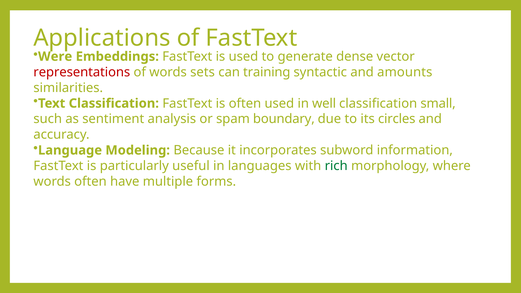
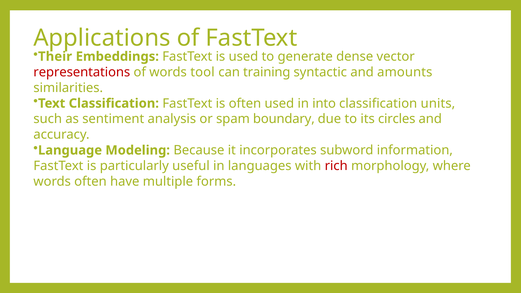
Were: Were -> Their
sets: sets -> tool
well: well -> into
small: small -> units
rich colour: green -> red
